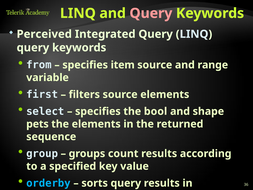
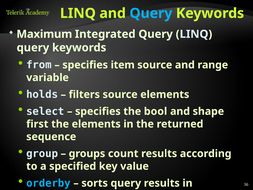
Query at (151, 13) colour: pink -> light blue
Perceived: Perceived -> Maximum
first: first -> holds
pets: pets -> first
